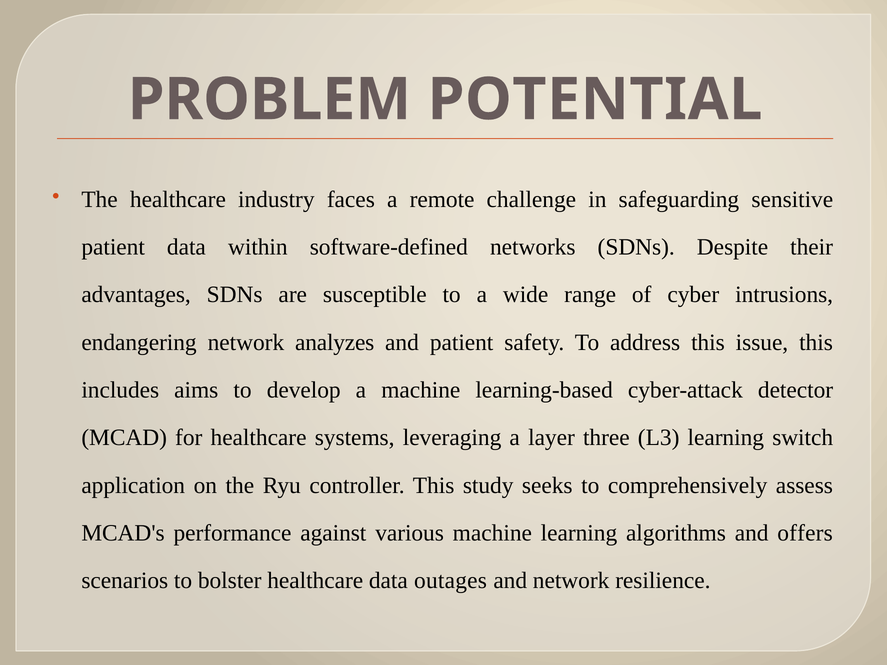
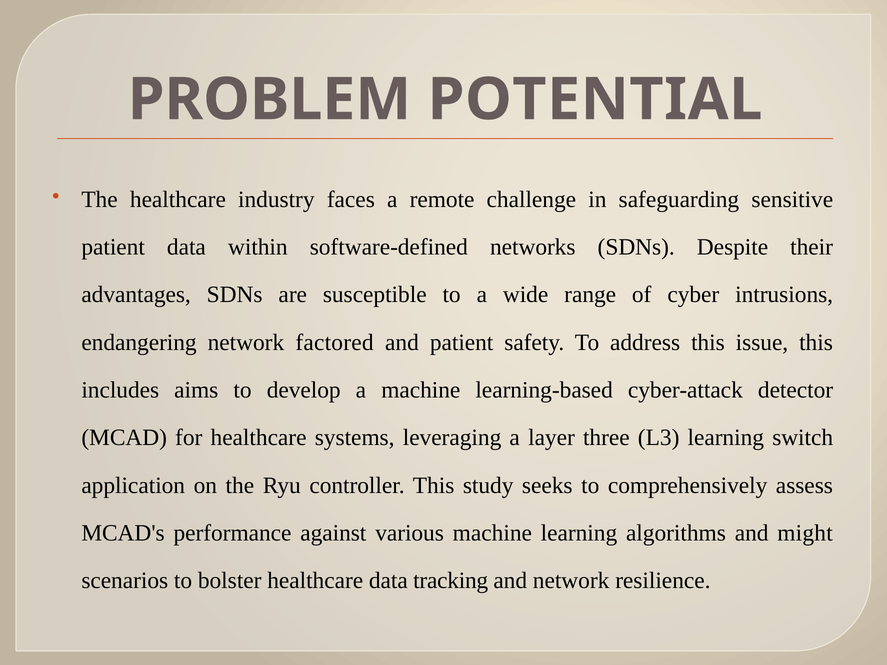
analyzes: analyzes -> factored
offers: offers -> might
outages: outages -> tracking
